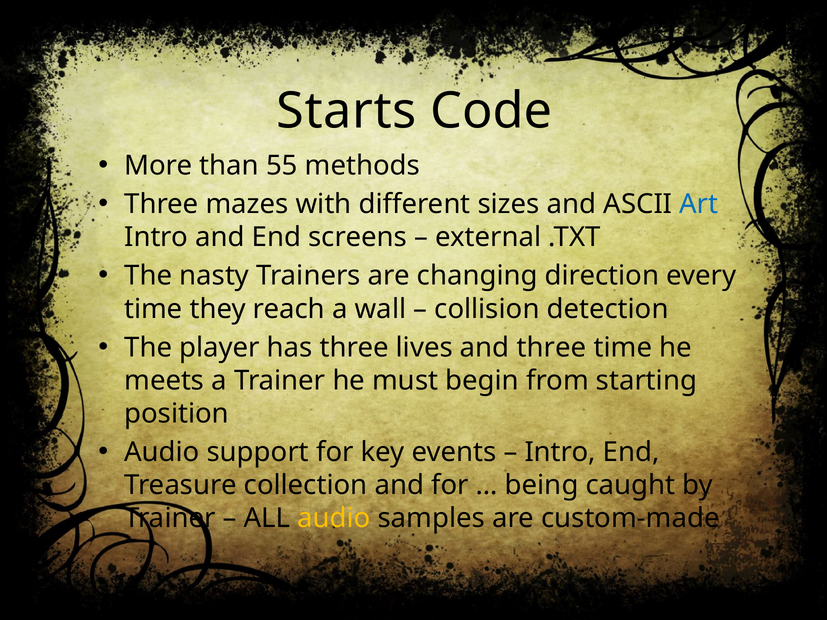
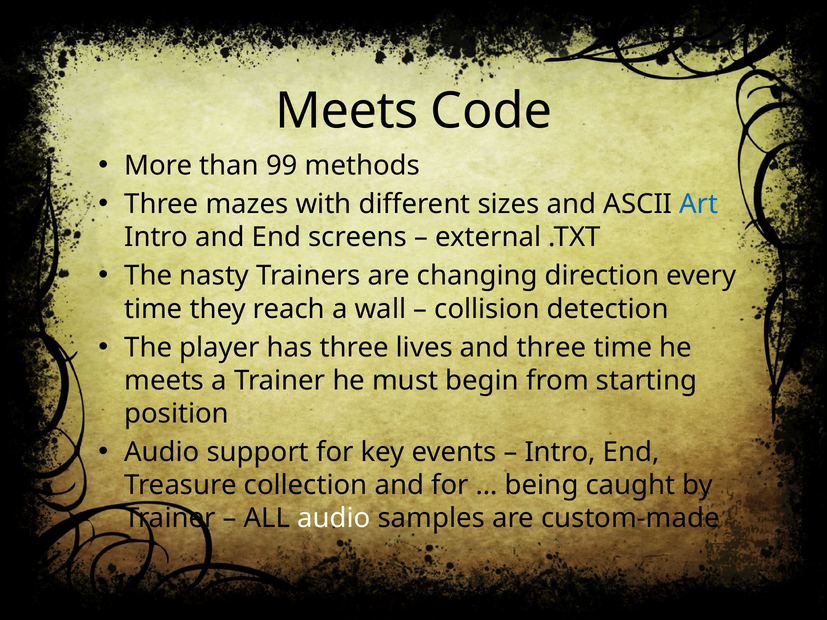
Starts at (346, 111): Starts -> Meets
55: 55 -> 99
audio at (334, 519) colour: yellow -> white
